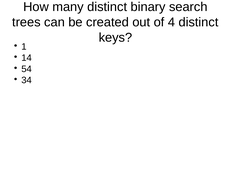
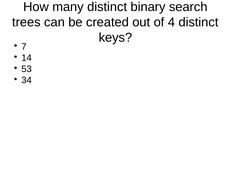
1: 1 -> 7
54: 54 -> 53
